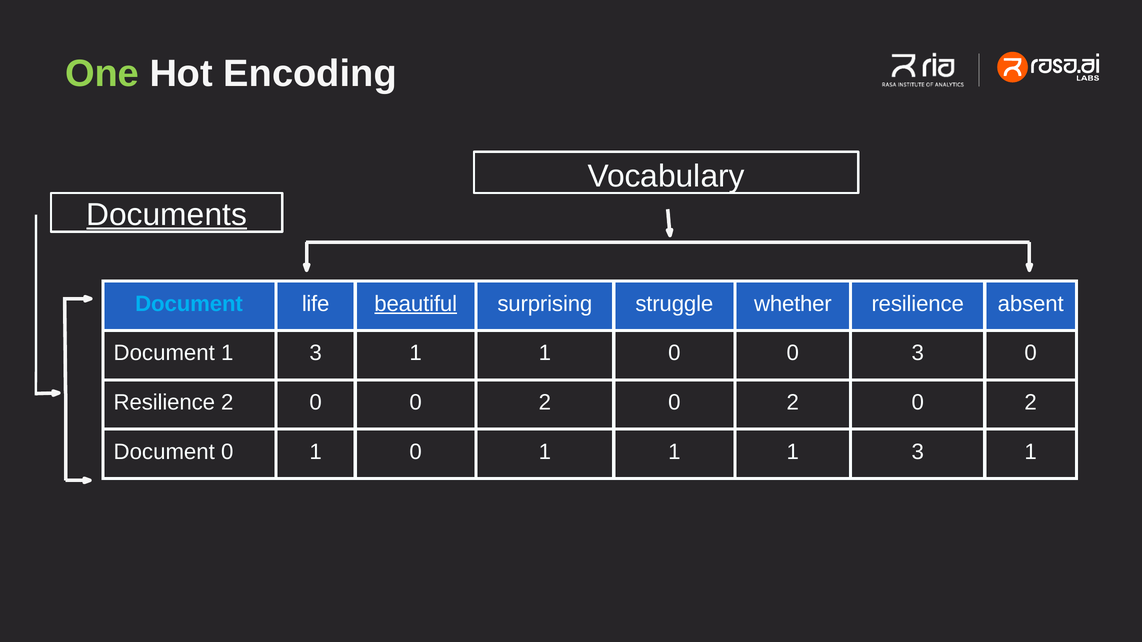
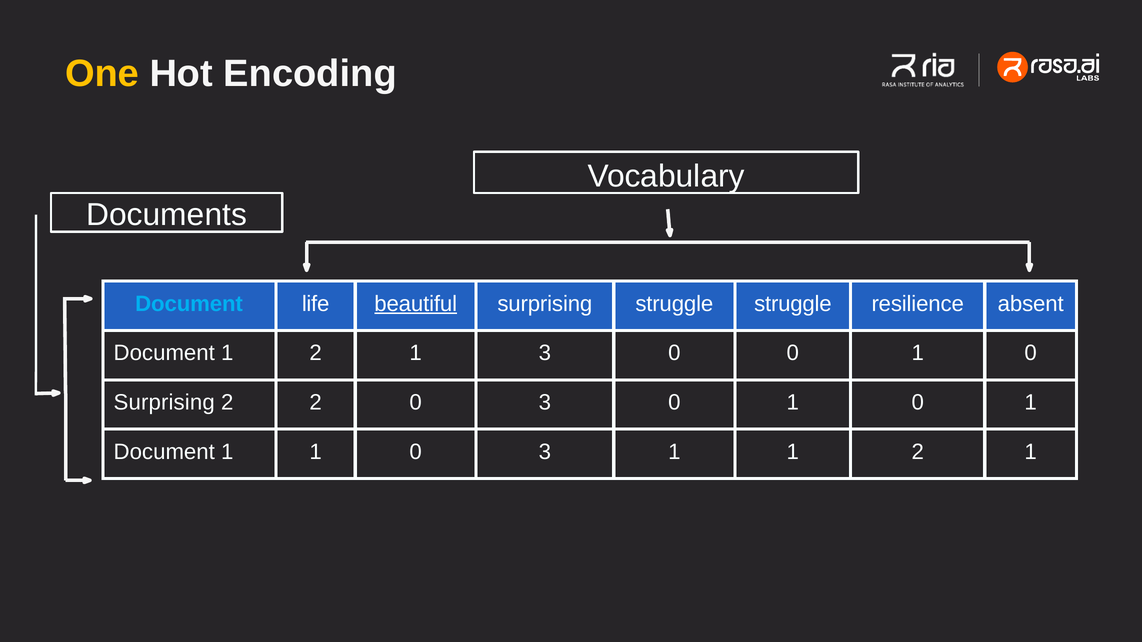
One colour: light green -> yellow
Documents underline: present -> none
struggle whether: whether -> struggle
Document 1 3: 3 -> 2
1 at (545, 353): 1 -> 3
0 0 3: 3 -> 1
Resilience at (164, 403): Resilience -> Surprising
0 at (316, 403): 0 -> 2
2 at (545, 403): 2 -> 3
2 at (793, 403): 2 -> 1
2 at (1031, 403): 2 -> 1
0 at (227, 452): 0 -> 1
1 0 1: 1 -> 3
1 1 3: 3 -> 2
